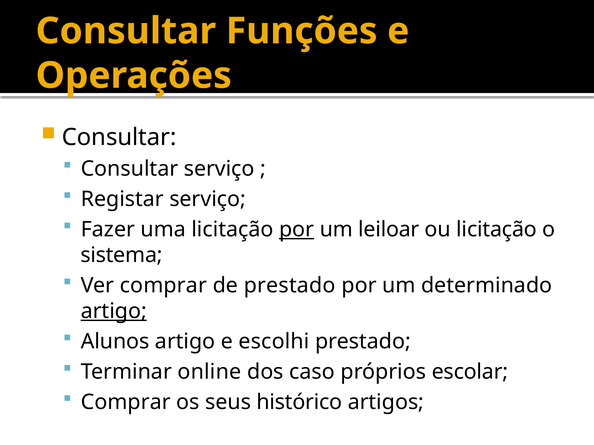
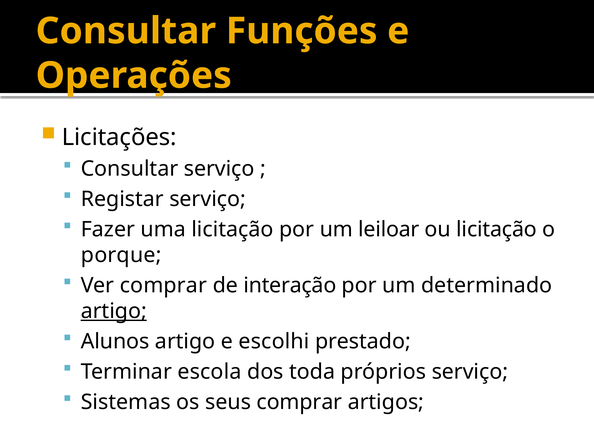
Consultar at (119, 137): Consultar -> Licitações
por at (297, 230) underline: present -> none
sistema: sistema -> porque
de prestado: prestado -> interação
online: online -> escola
caso: caso -> toda
próprios escolar: escolar -> serviço
Comprar at (126, 403): Comprar -> Sistemas
seus histórico: histórico -> comprar
